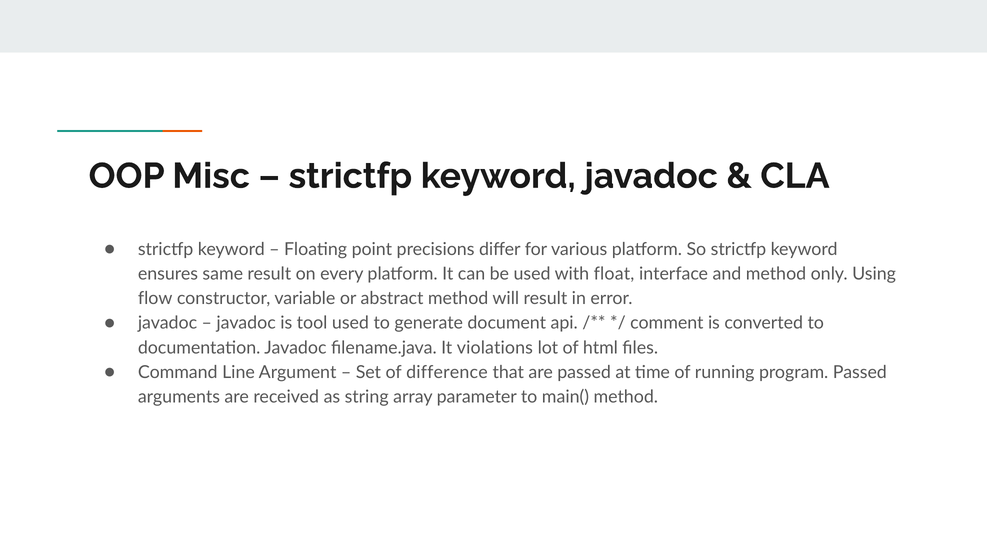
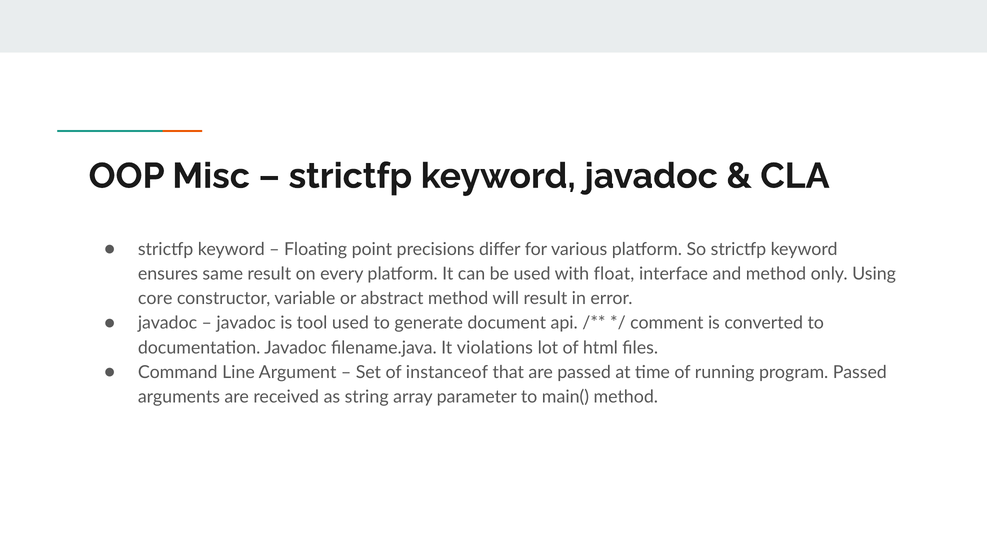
flow: flow -> core
difference: difference -> instanceof
